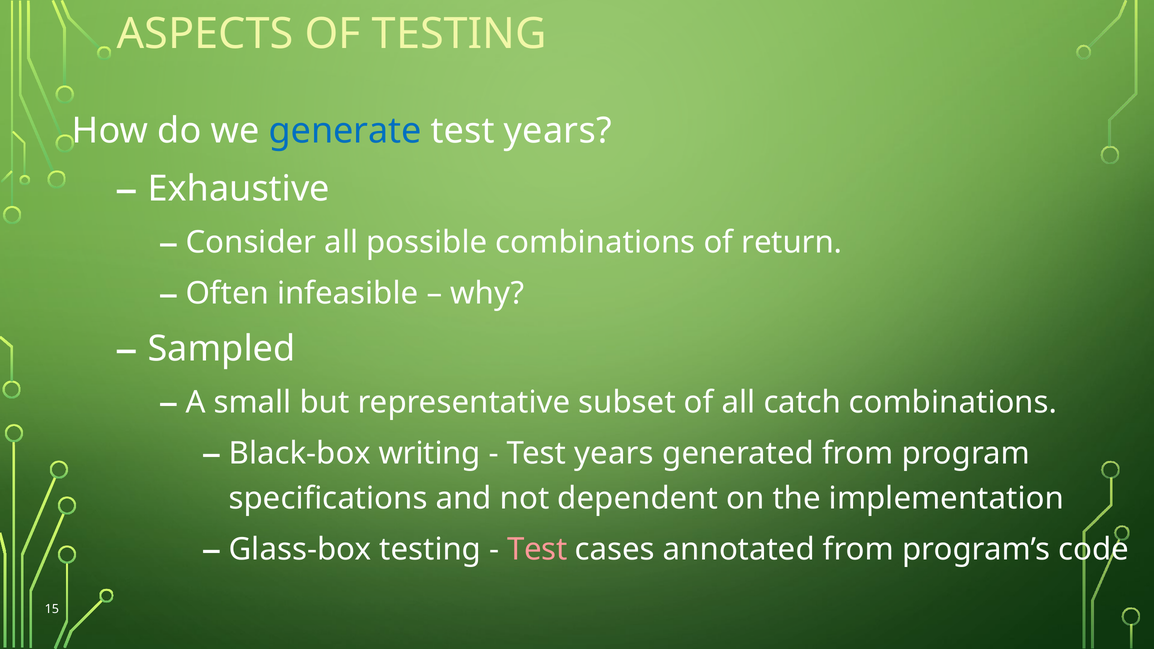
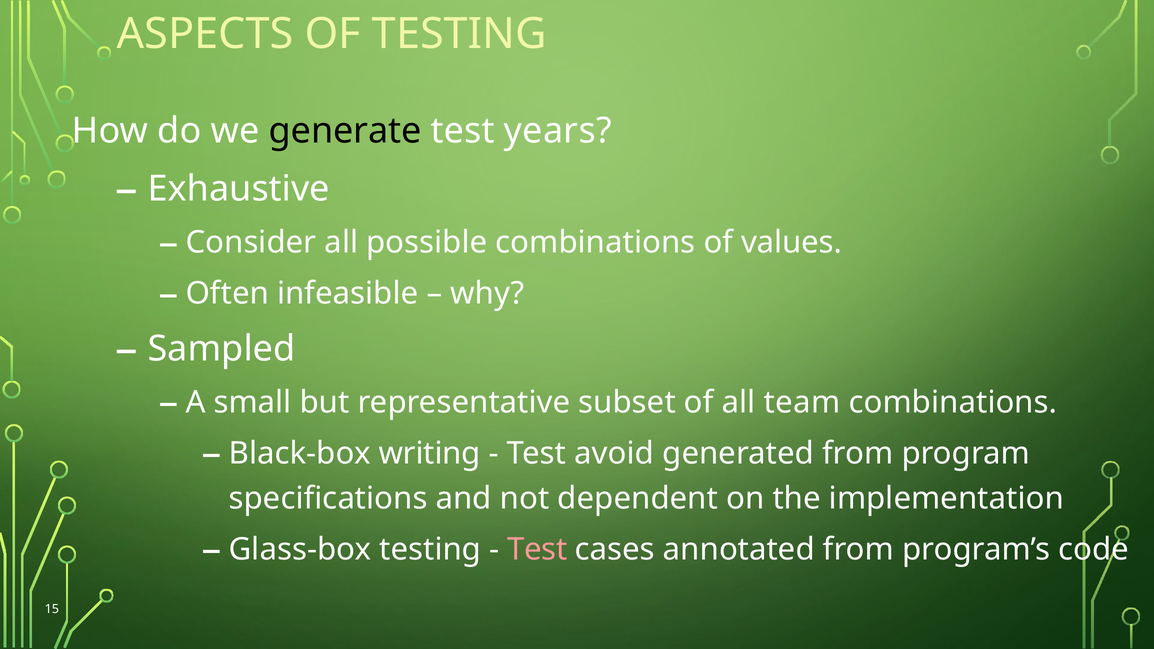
generate colour: blue -> black
return: return -> values
catch: catch -> team
years at (614, 453): years -> avoid
